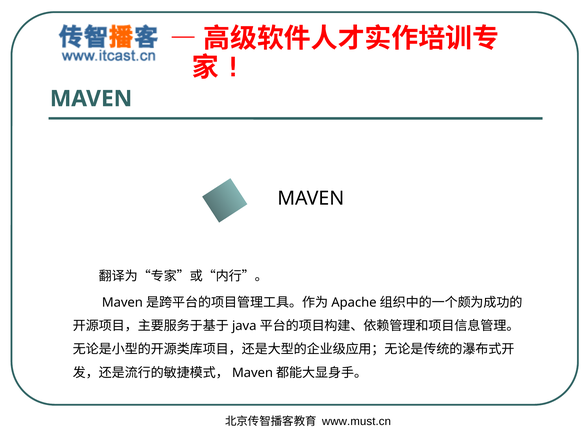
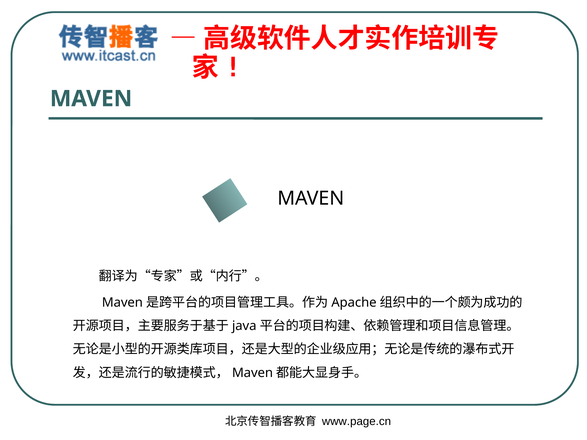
www.must.cn: www.must.cn -> www.page.cn
